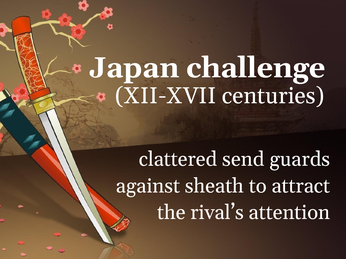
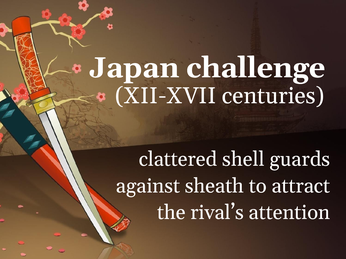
send: send -> shell
